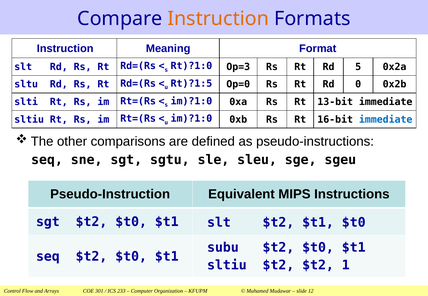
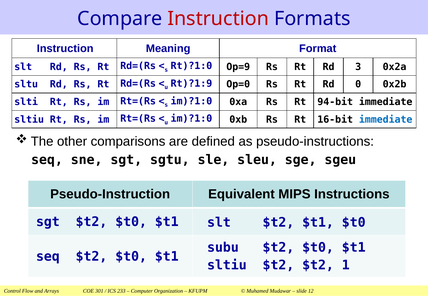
Instruction at (218, 19) colour: orange -> red
Op=3: Op=3 -> Op=9
5: 5 -> 3
Rt)?1:5: Rt)?1:5 -> Rt)?1:9
13-bit: 13-bit -> 94-bit
